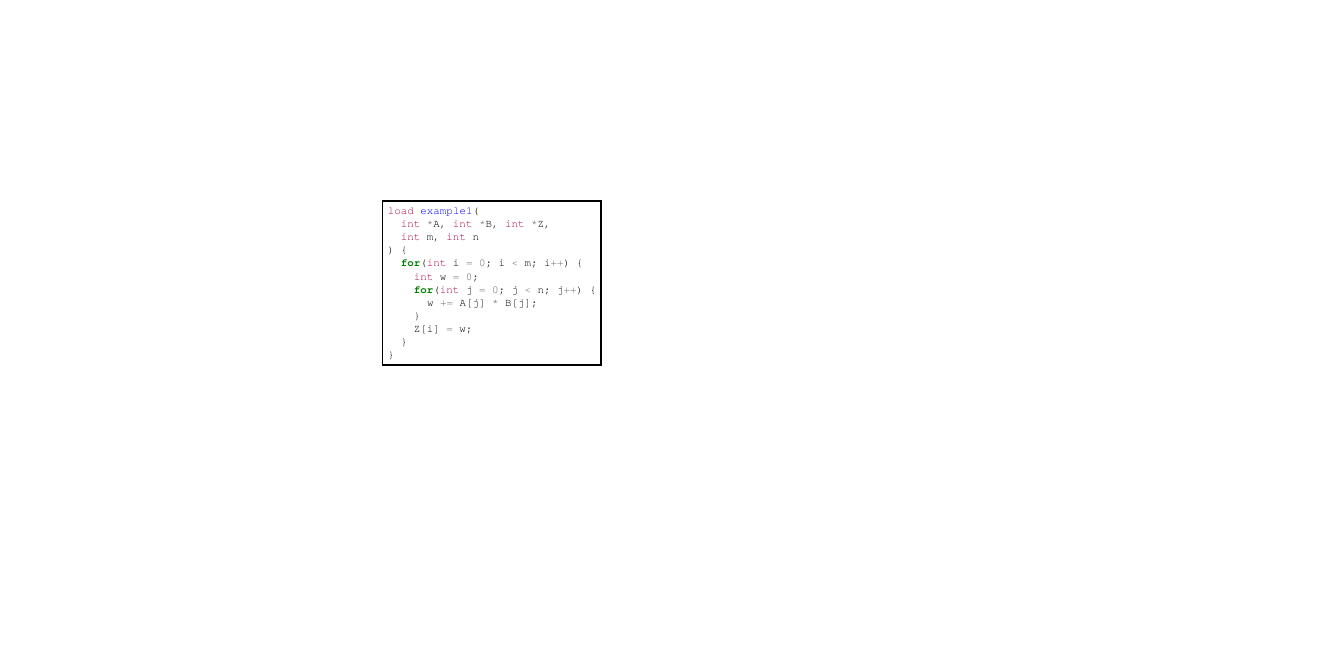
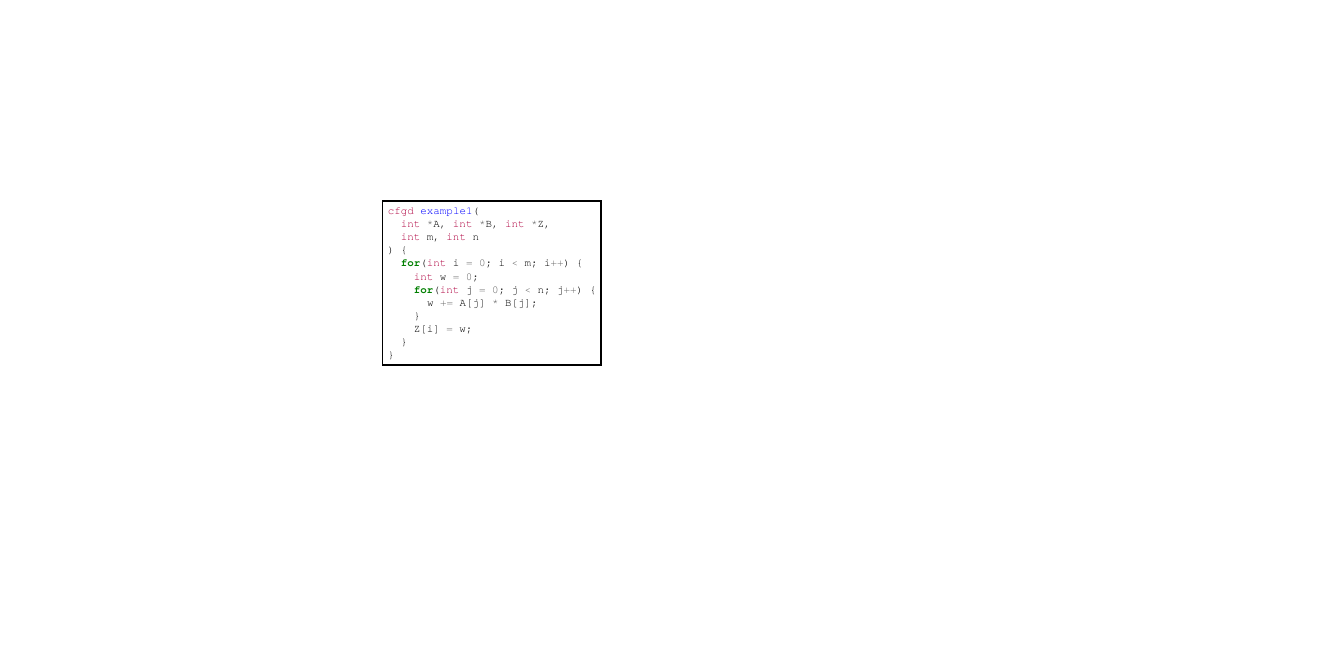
load: load -> cfgd
